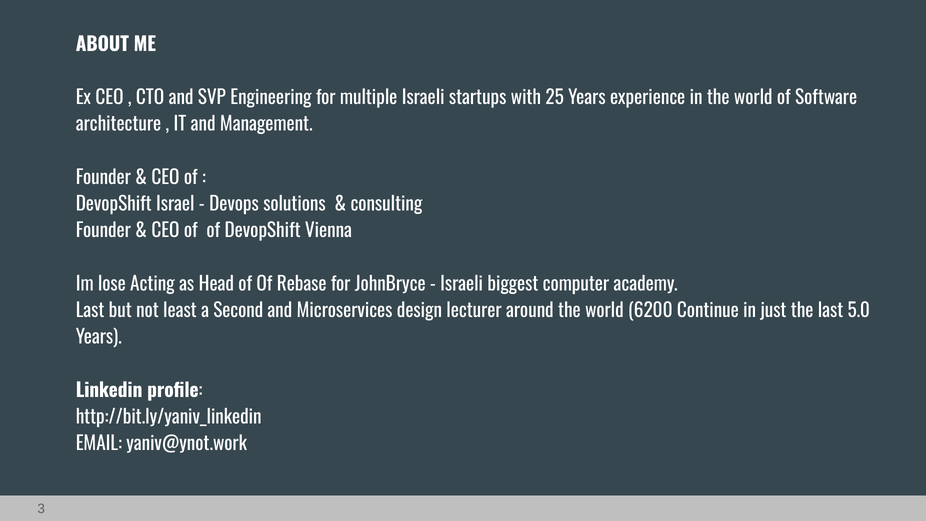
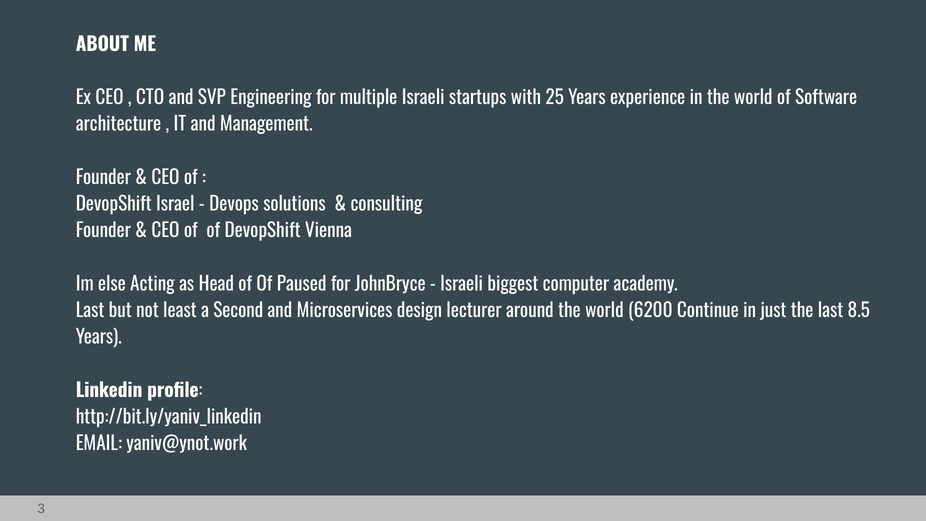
lose: lose -> else
Rebase: Rebase -> Paused
5.0: 5.0 -> 8.5
